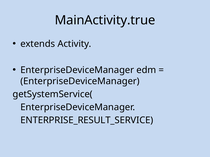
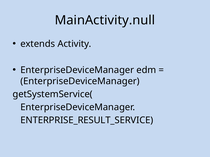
MainActivity.true: MainActivity.true -> MainActivity.null
